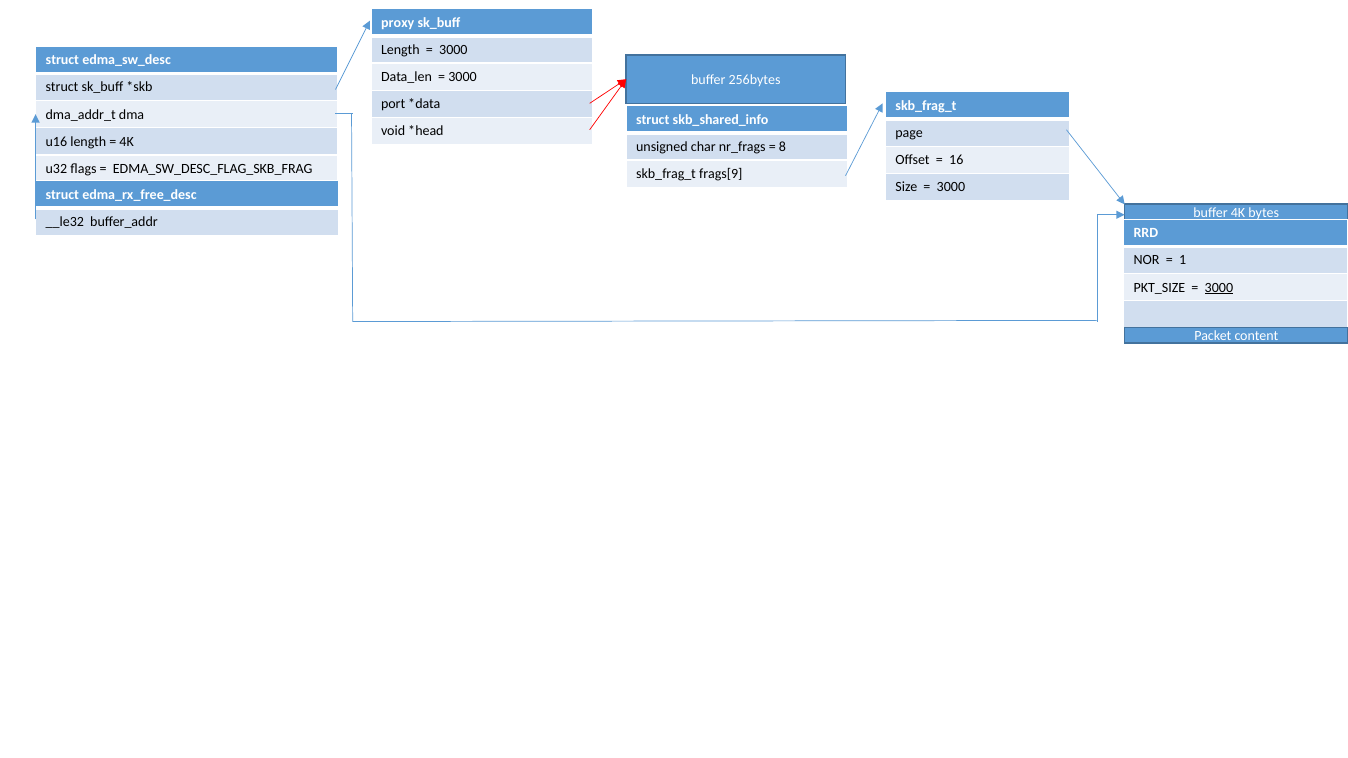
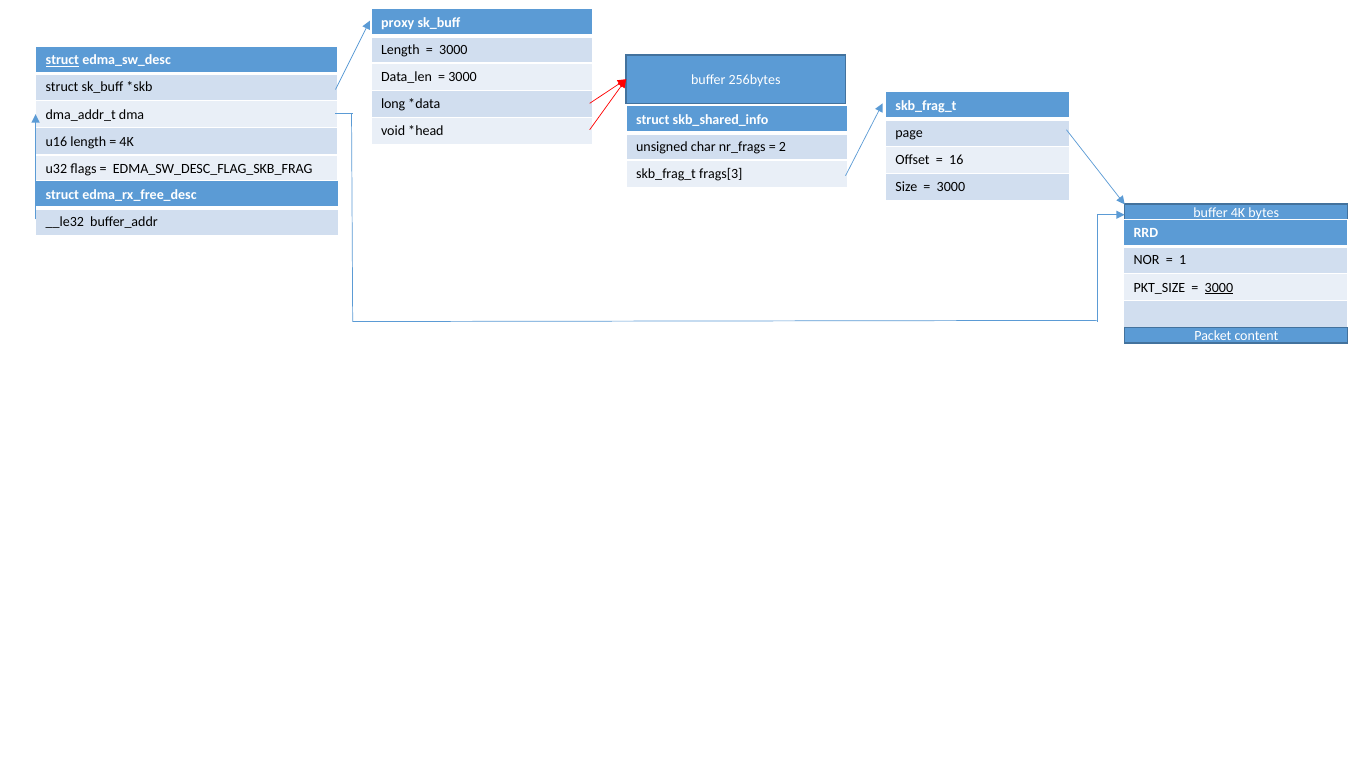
struct at (62, 60) underline: none -> present
port: port -> long
8: 8 -> 2
frags[9: frags[9 -> frags[3
